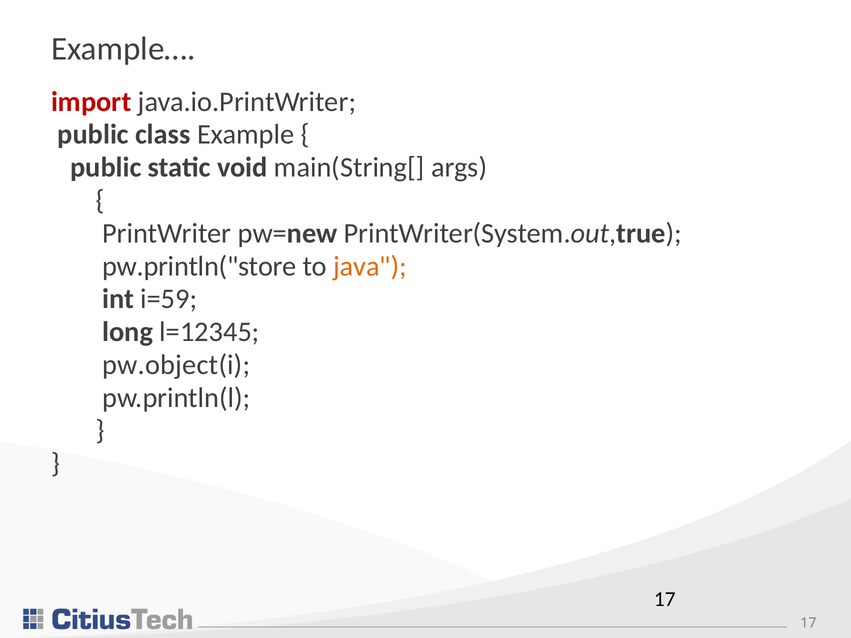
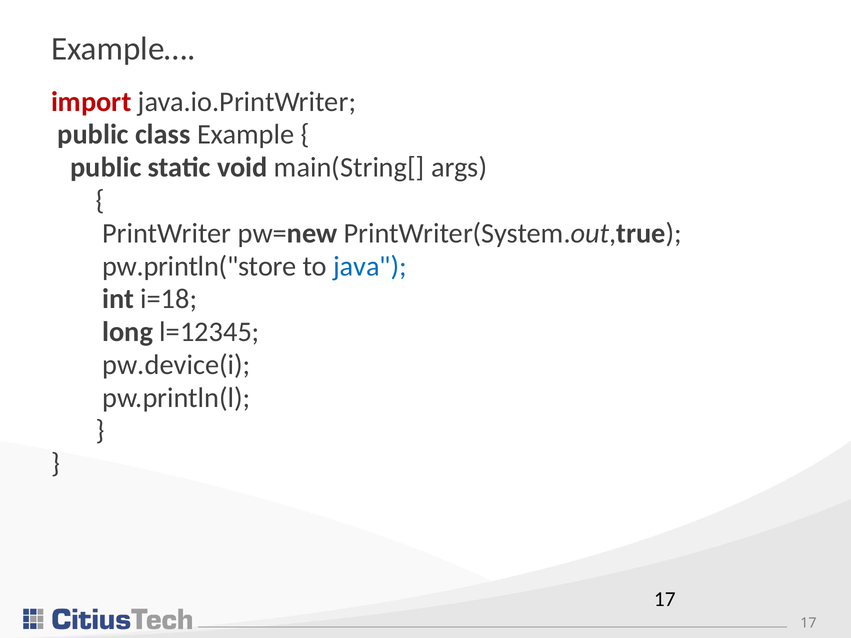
java colour: orange -> blue
i=59: i=59 -> i=18
pw.object(i: pw.object(i -> pw.device(i
